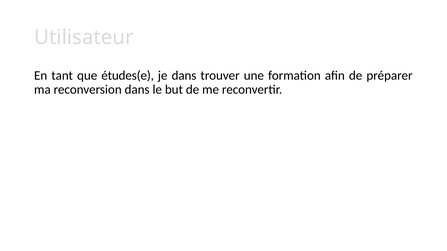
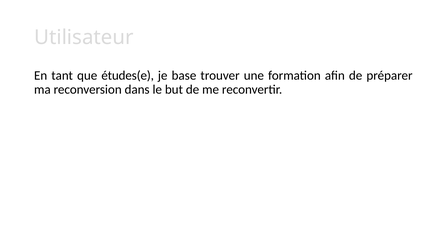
je dans: dans -> base
